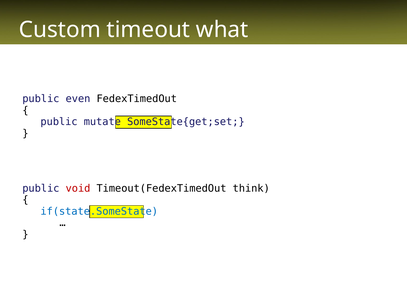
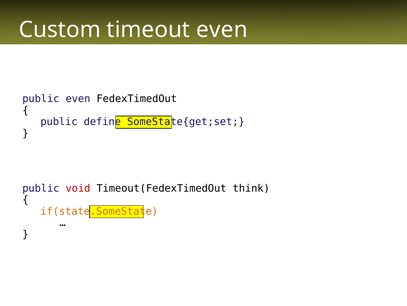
timeout what: what -> even
mutate: mutate -> define
if(state.SomeState colour: blue -> orange
